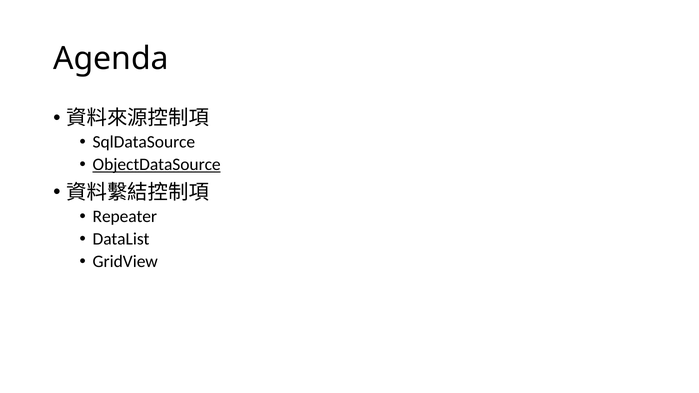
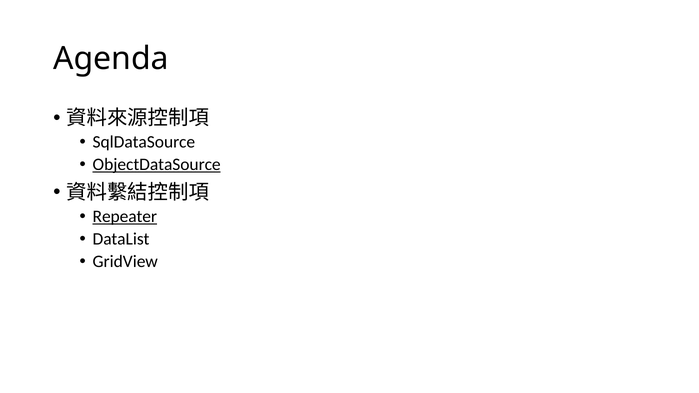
Repeater underline: none -> present
